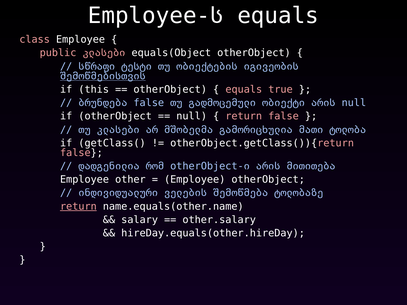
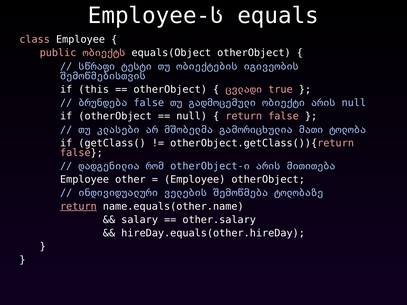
public კლასები: კლასები -> ობიექტს
შემოწმებისთვის underline: present -> none
equals at (244, 90): equals -> ცვლადი
